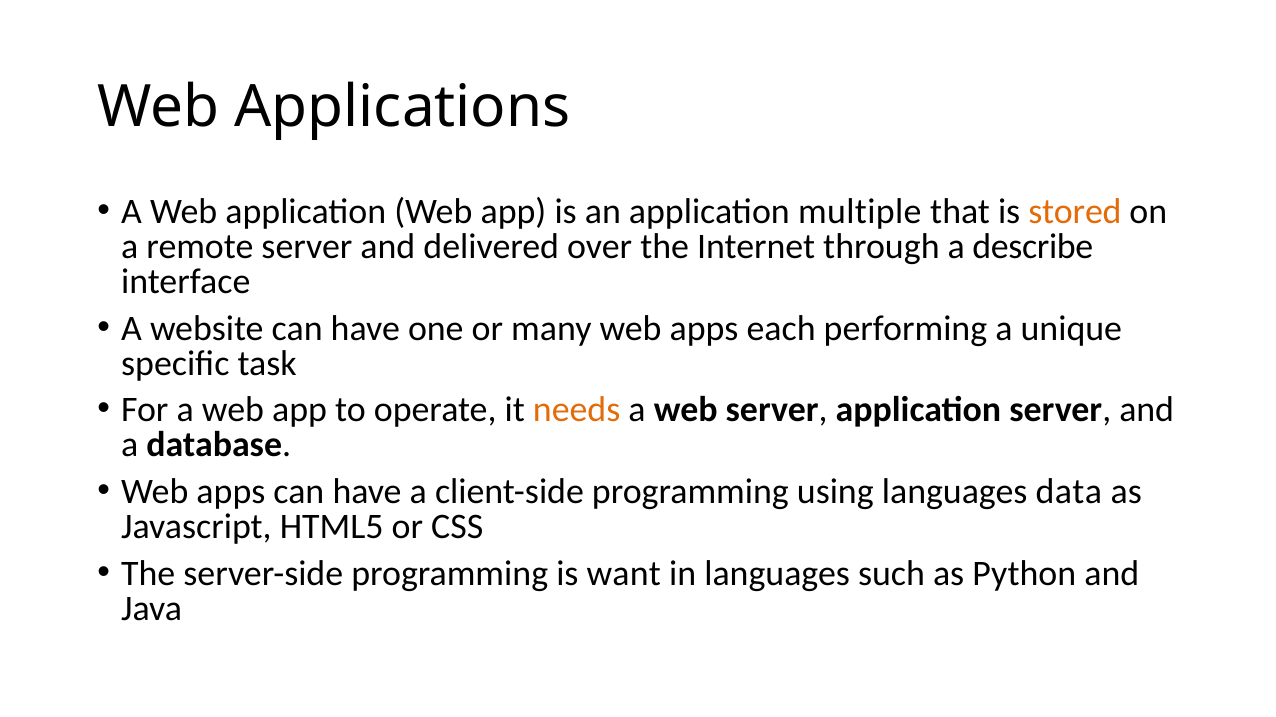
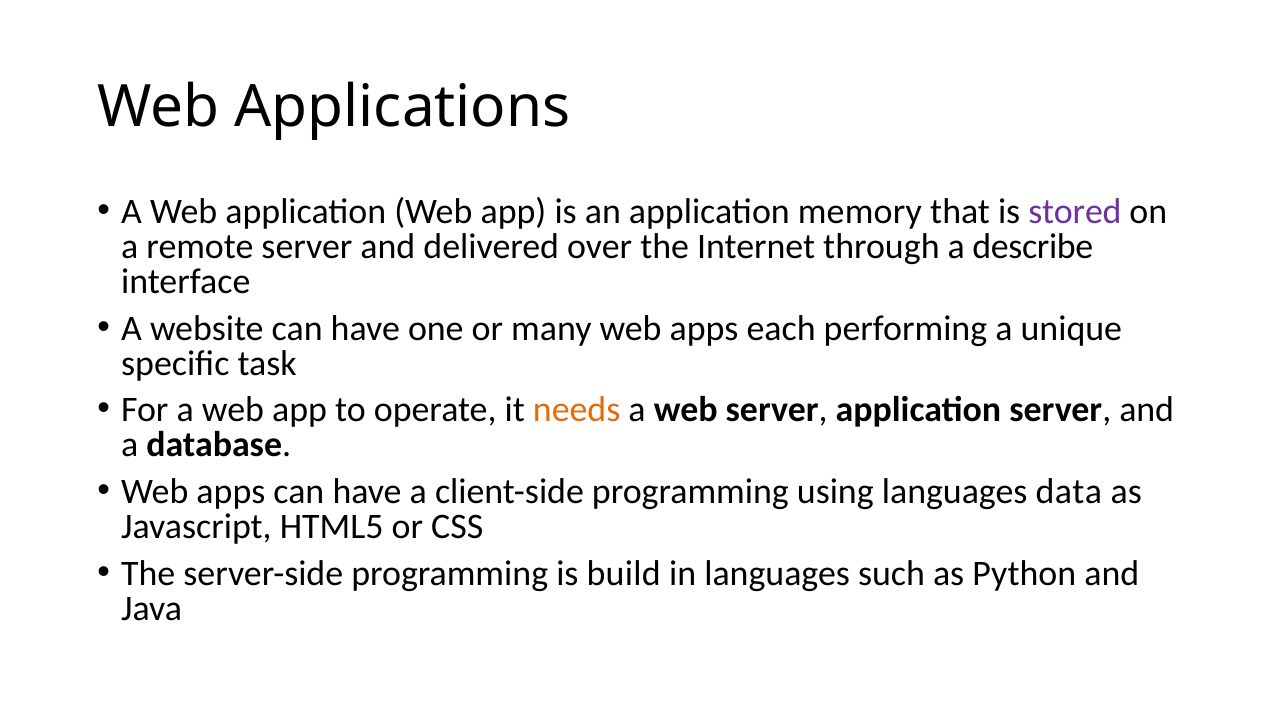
multiple: multiple -> memory
stored colour: orange -> purple
want: want -> build
